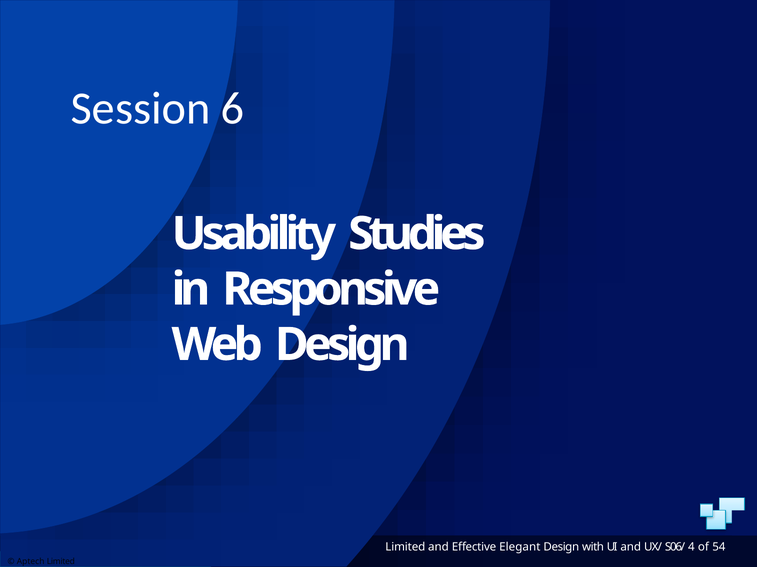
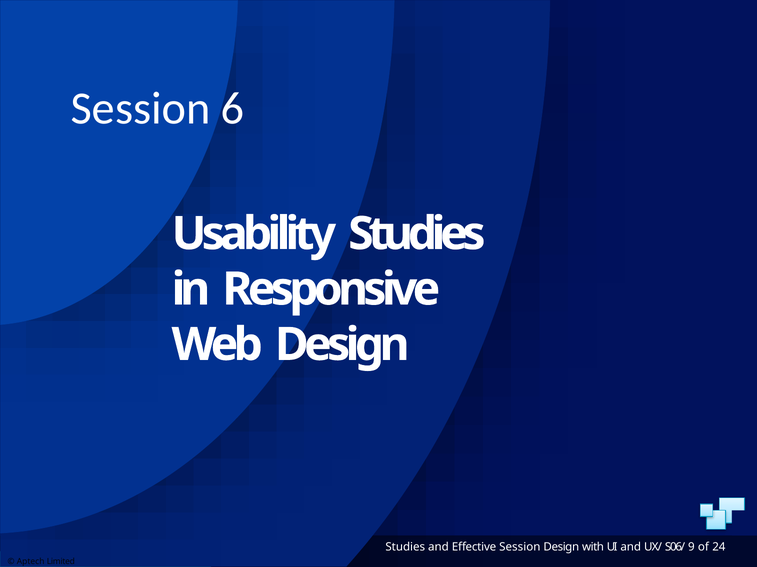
Limited at (405, 548): Limited -> Studies
Effective Elegant: Elegant -> Session
4: 4 -> 9
54: 54 -> 24
